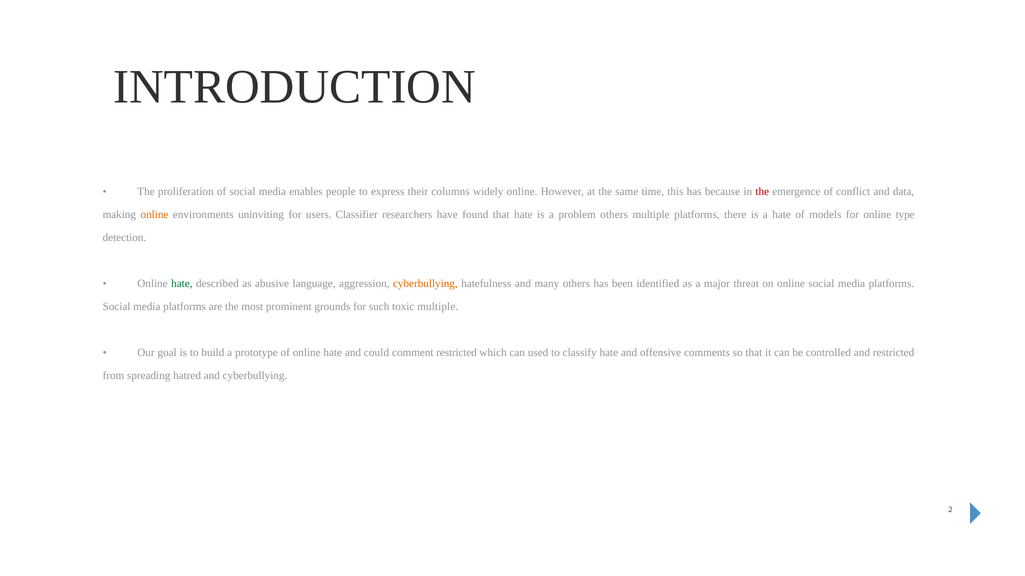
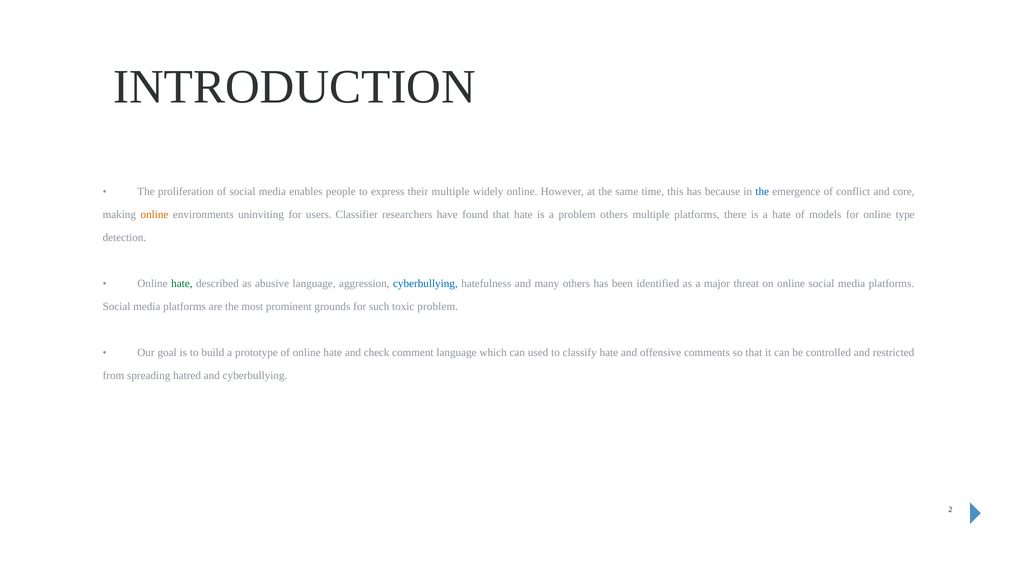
their columns: columns -> multiple
the at (762, 192) colour: red -> blue
data: data -> core
cyberbullying at (425, 284) colour: orange -> blue
toxic multiple: multiple -> problem
could: could -> check
comment restricted: restricted -> language
